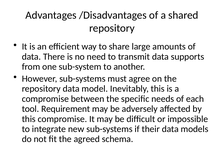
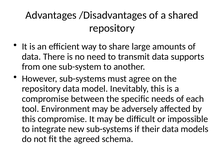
Requirement: Requirement -> Environment
